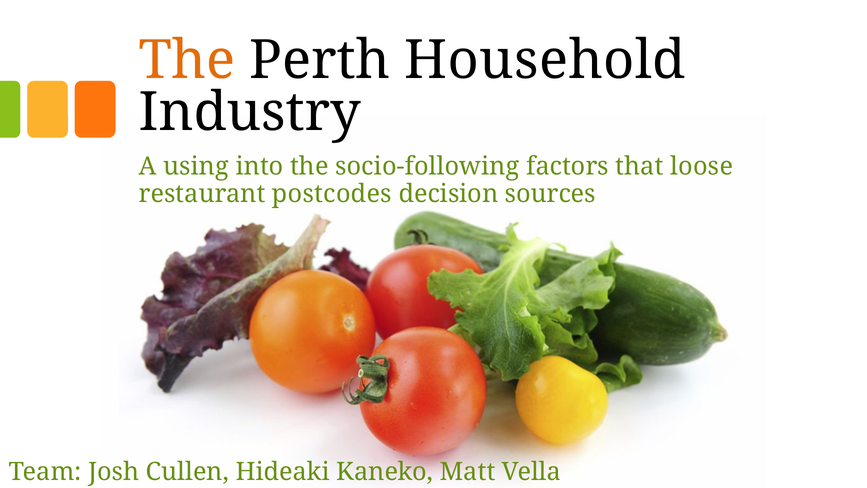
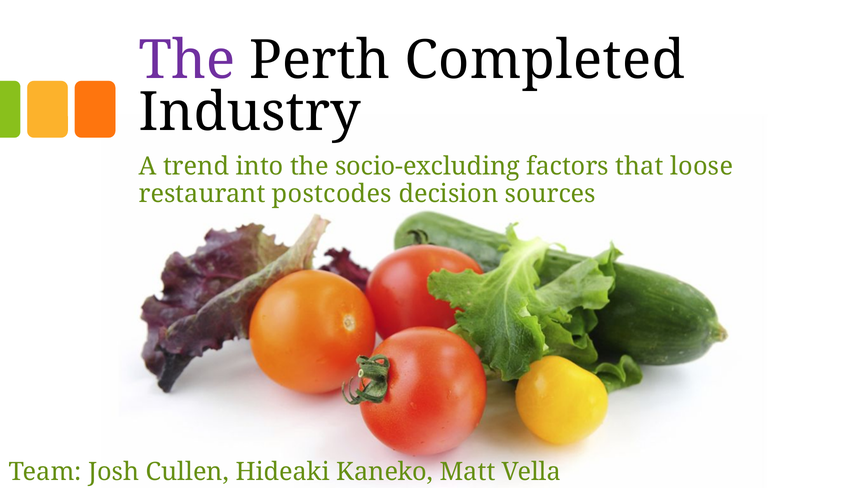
The at (187, 60) colour: orange -> purple
Household: Household -> Completed
using: using -> trend
socio-following: socio-following -> socio-excluding
